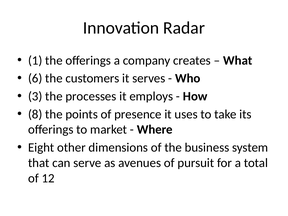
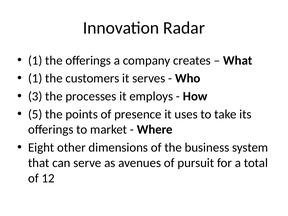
6 at (35, 78): 6 -> 1
8: 8 -> 5
